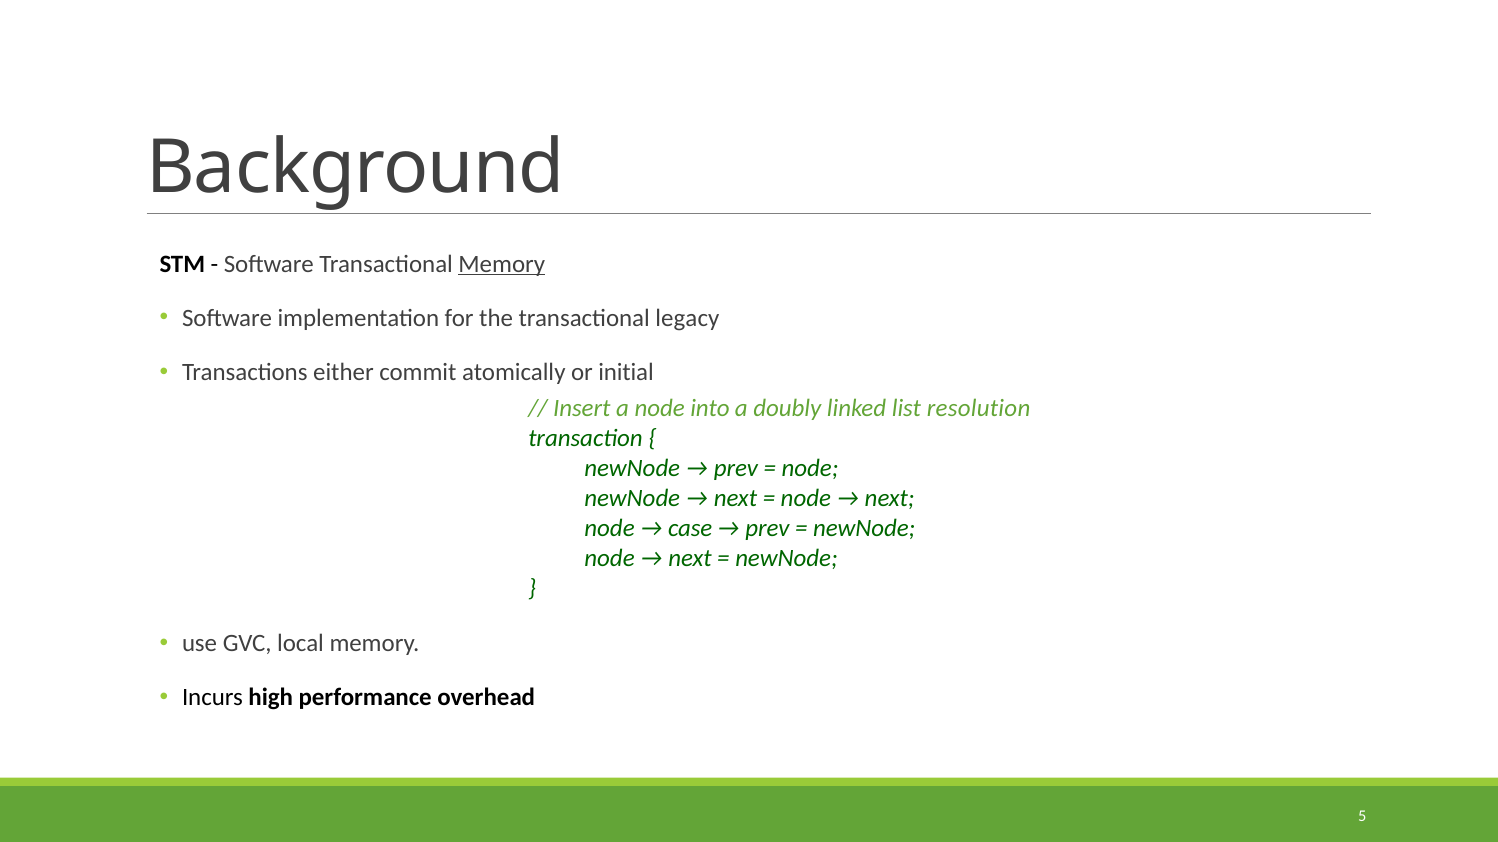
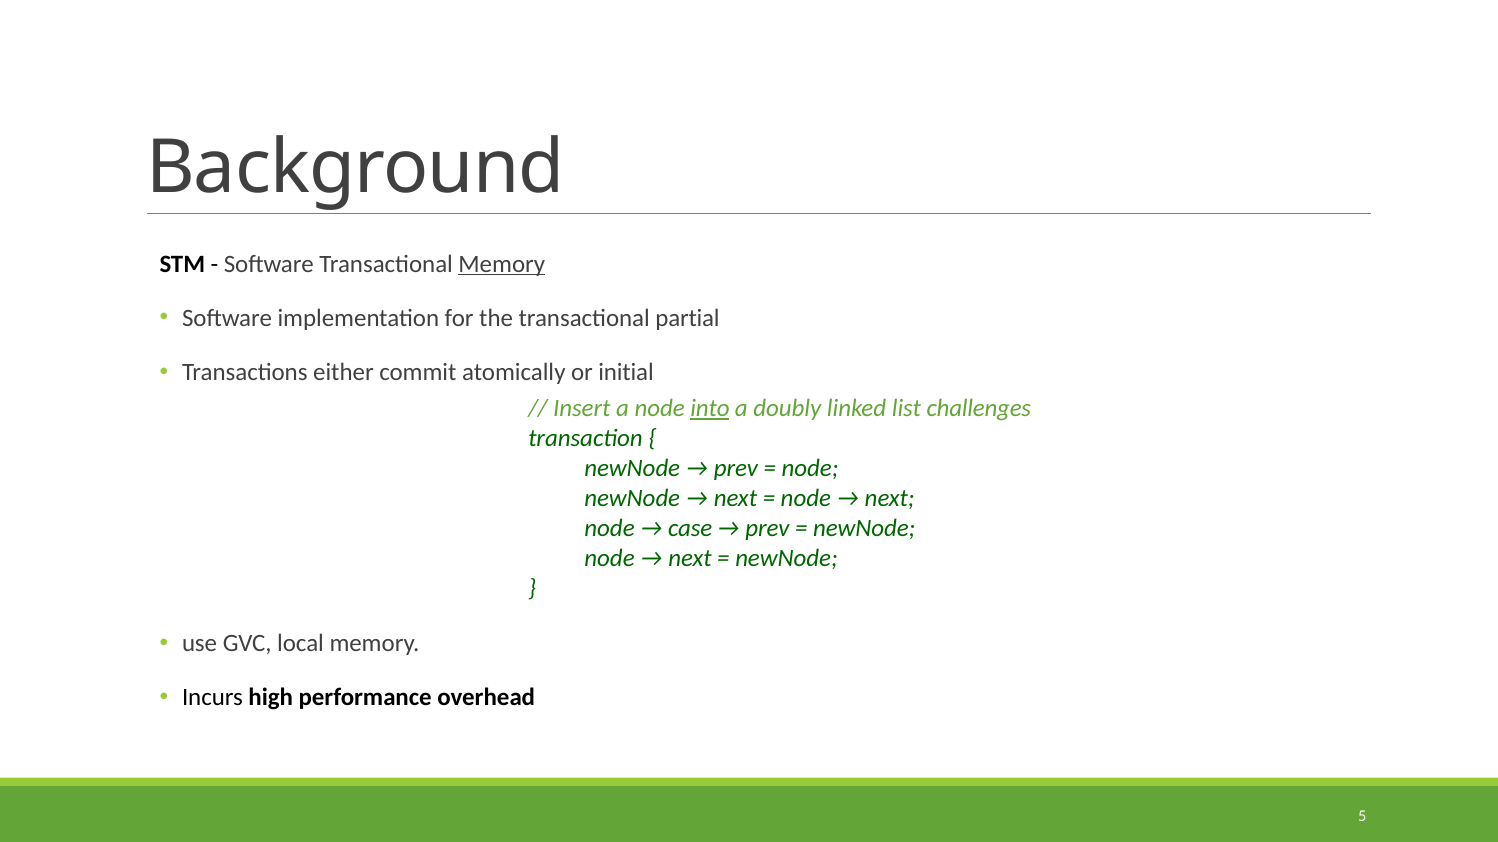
legacy: legacy -> partial
into underline: none -> present
resolution: resolution -> challenges
